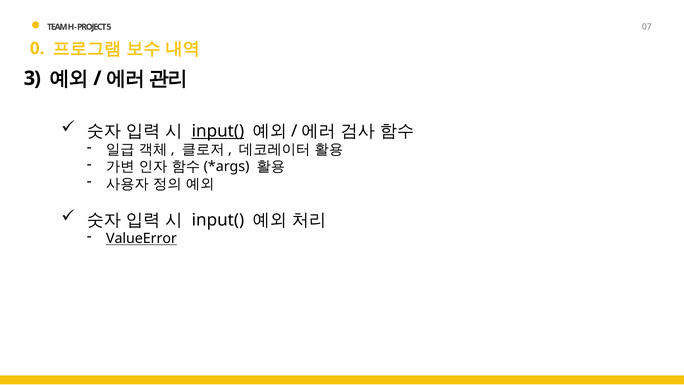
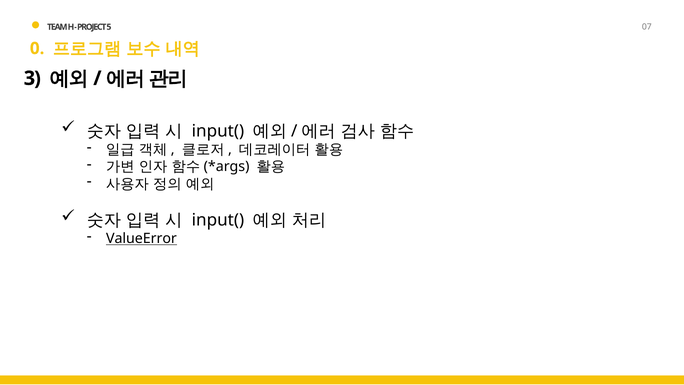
input( at (218, 131) underline: present -> none
